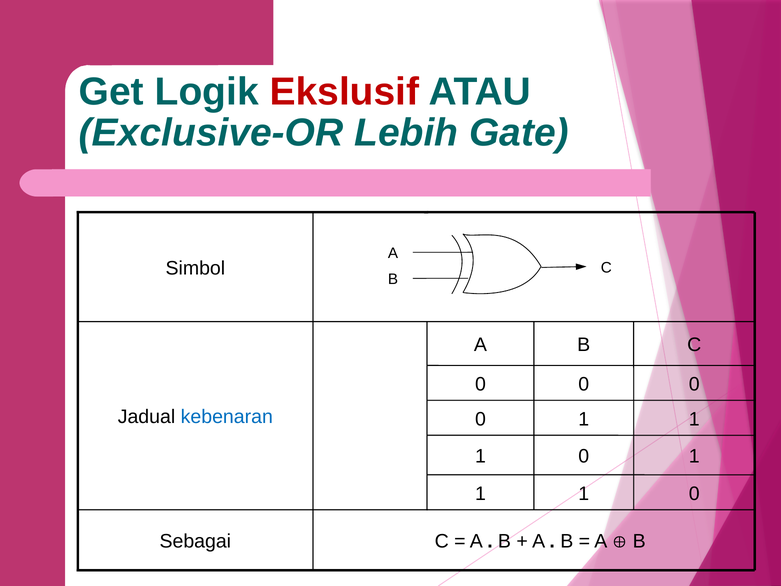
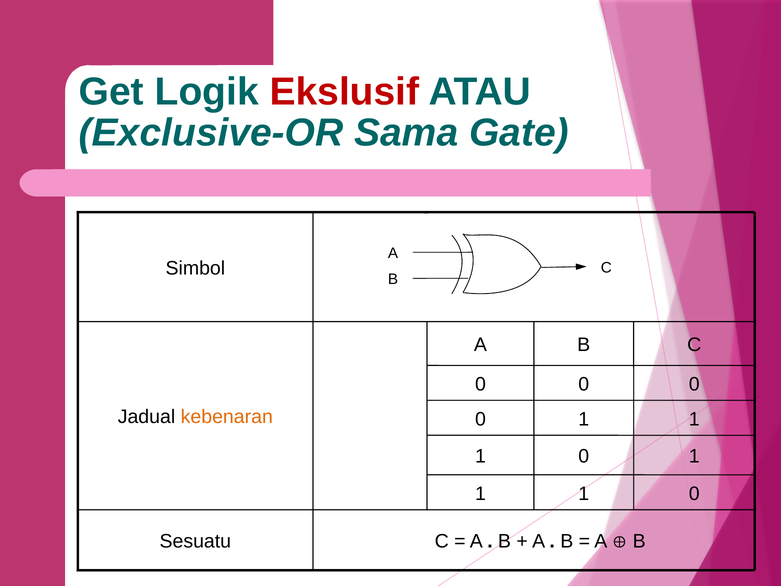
Lebih: Lebih -> Sama
kebenaran colour: blue -> orange
Sebagai: Sebagai -> Sesuatu
